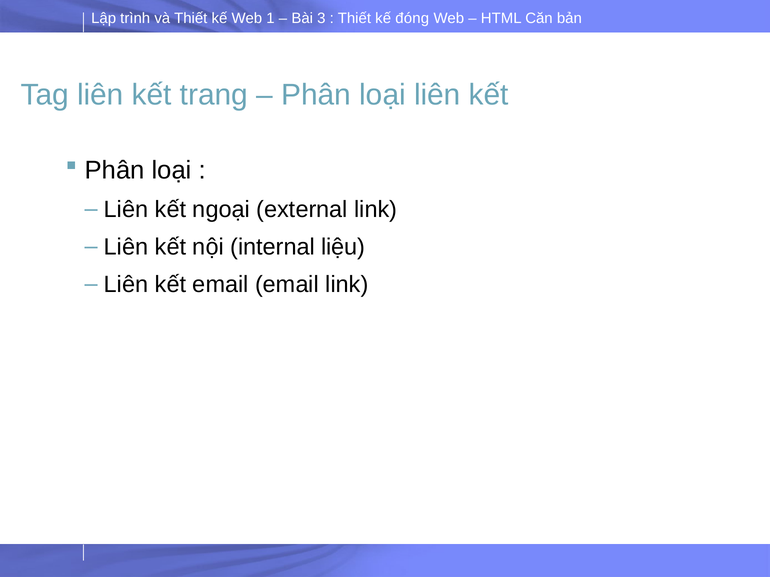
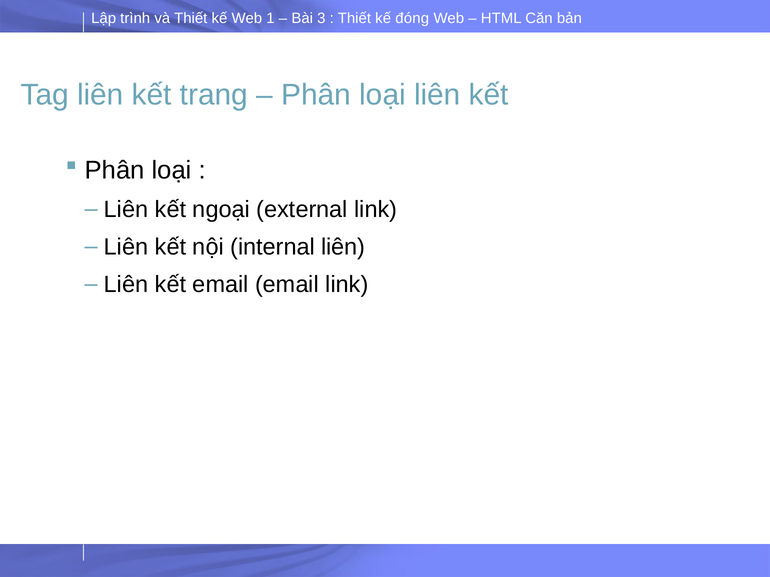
internal liệu: liệu -> liên
